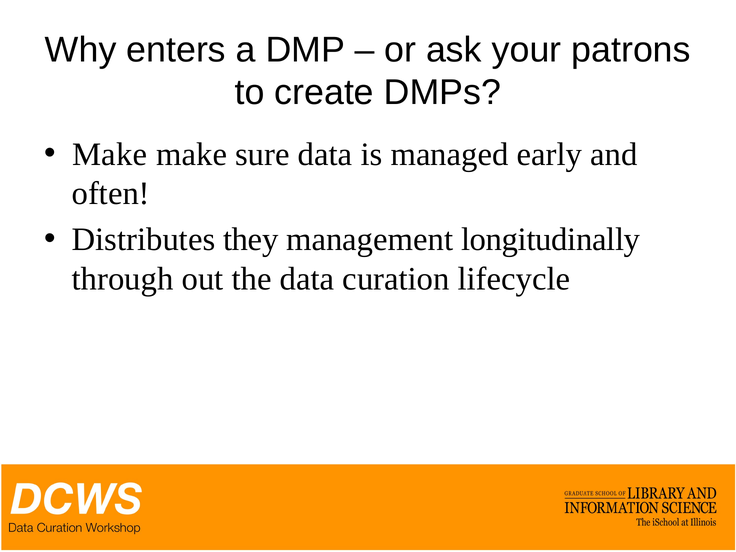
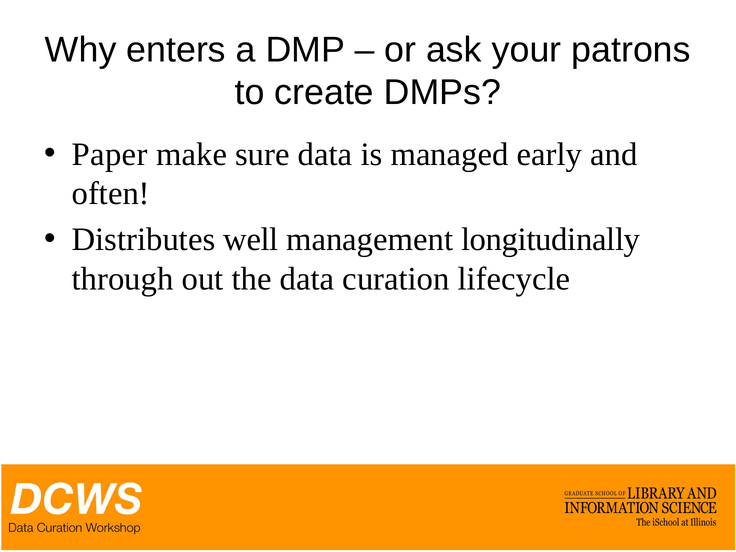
Make at (110, 154): Make -> Paper
they: they -> well
